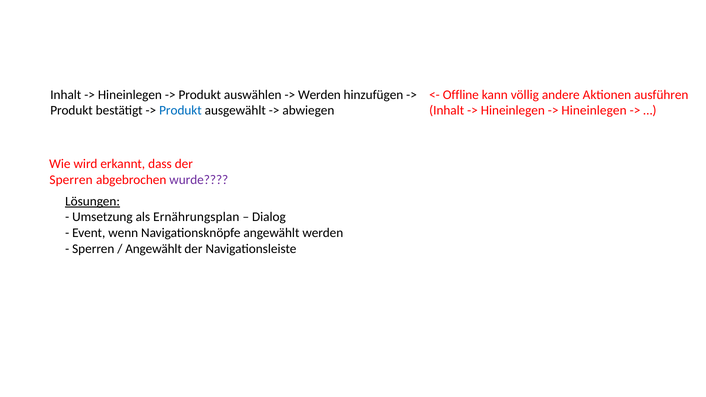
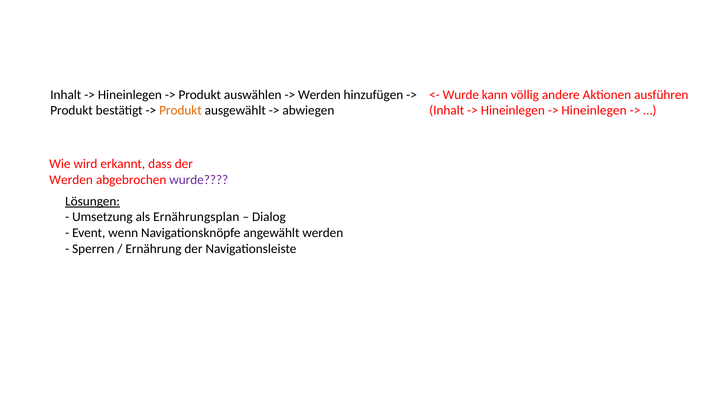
Offline at (461, 95): Offline -> Wurde
Produkt at (180, 111) colour: blue -> orange
Sperren at (71, 180): Sperren -> Werden
Angewählt at (154, 249): Angewählt -> Ernährung
